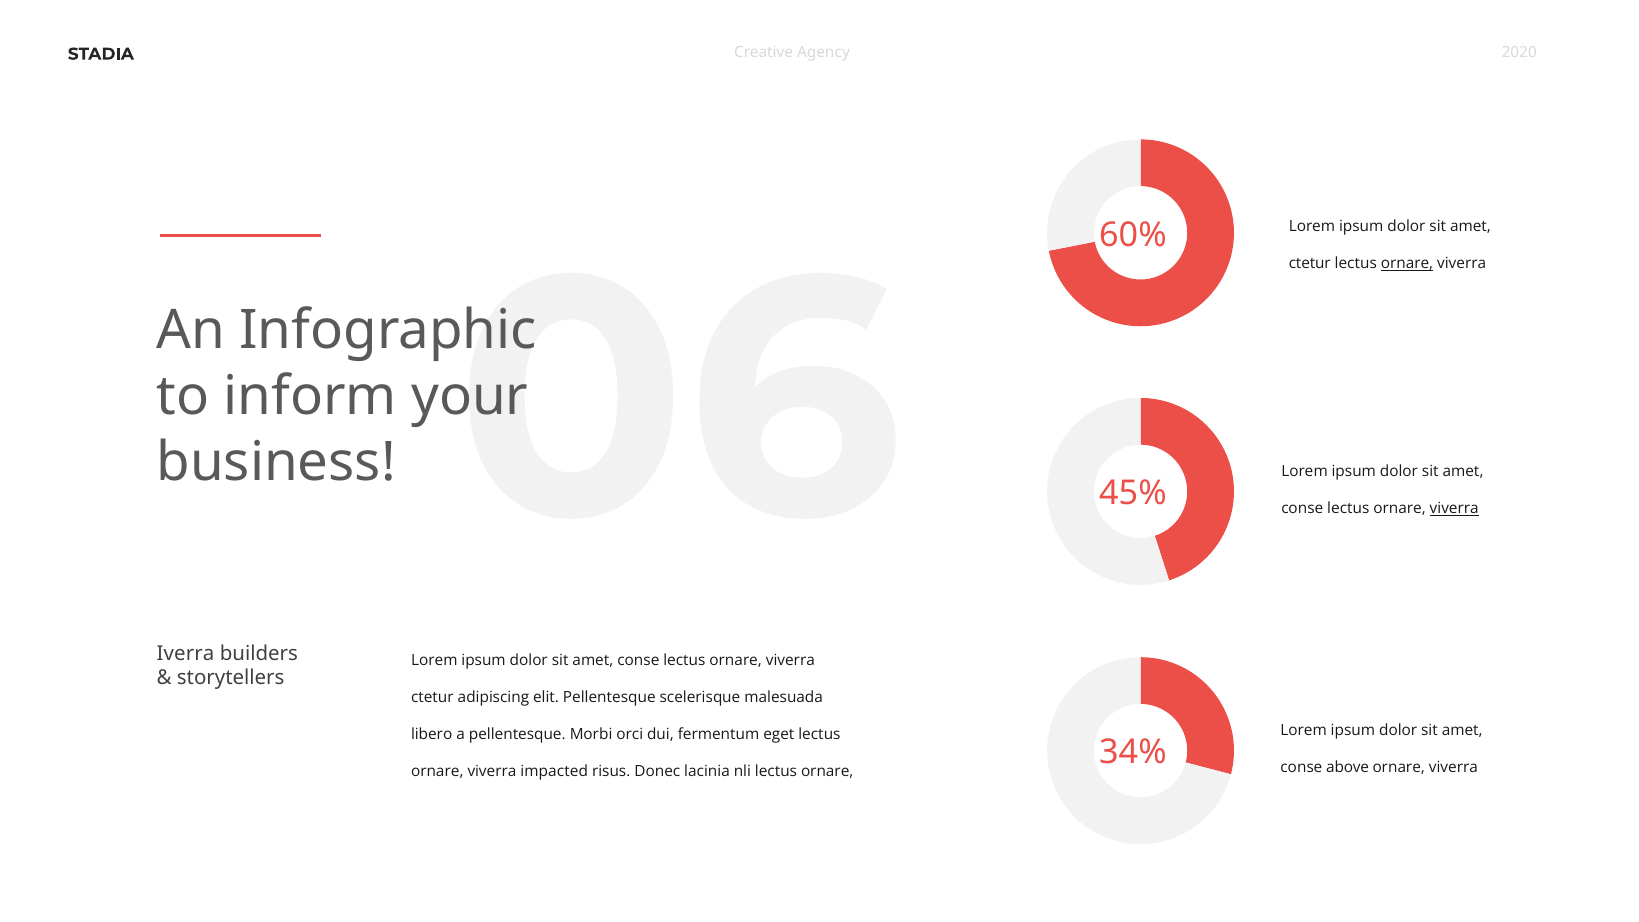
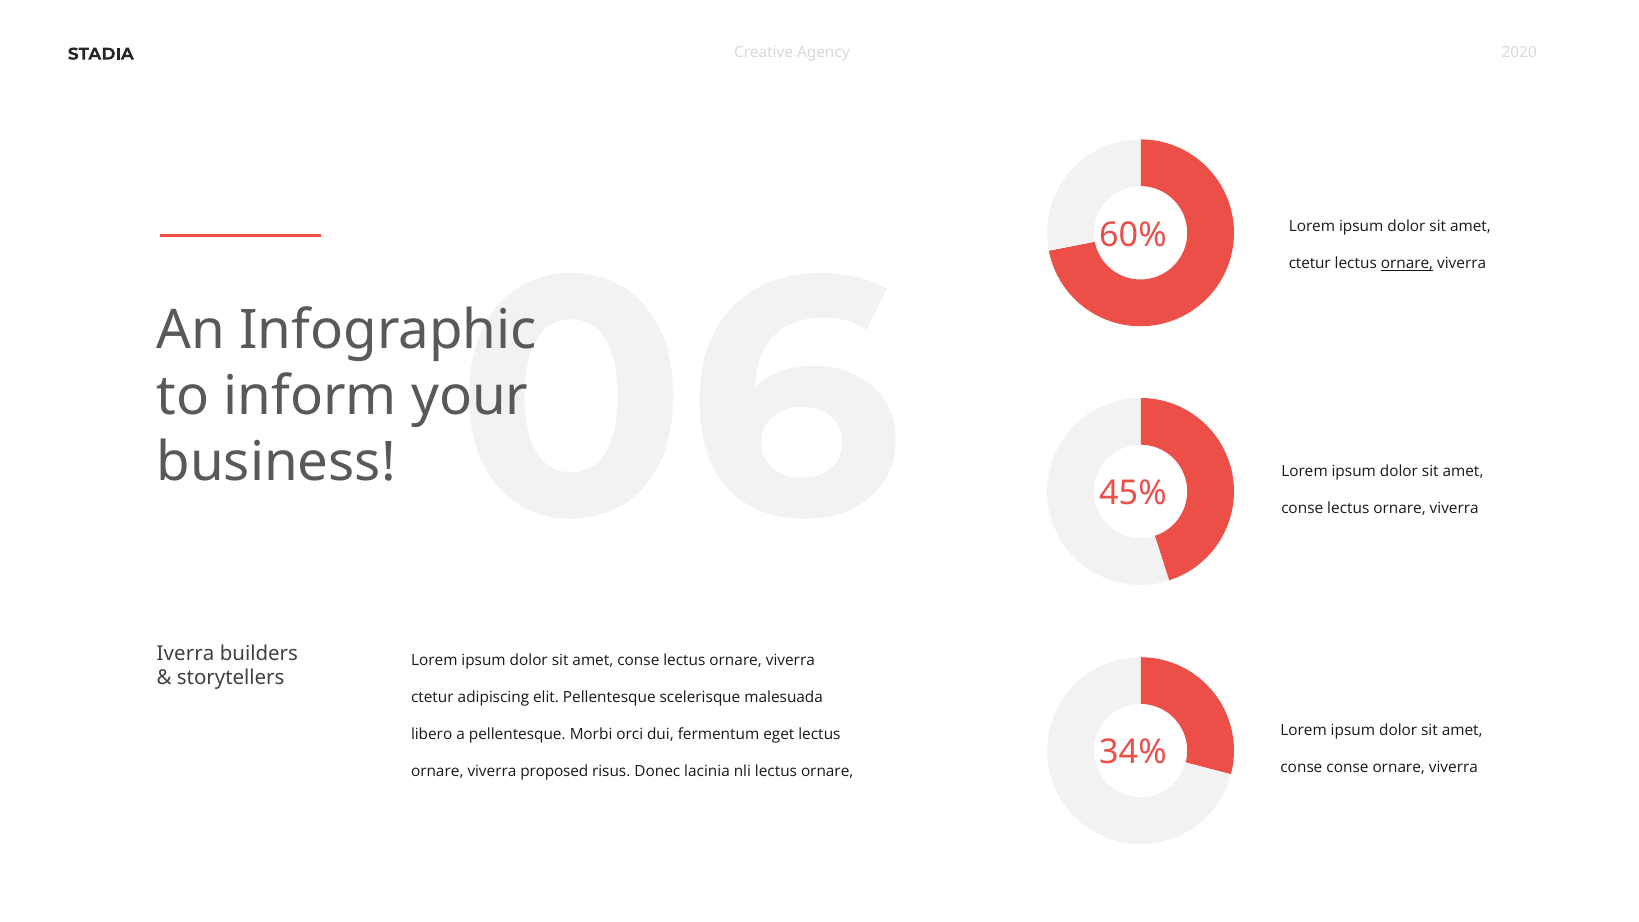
viverra at (1454, 509) underline: present -> none
conse above: above -> conse
impacted: impacted -> proposed
